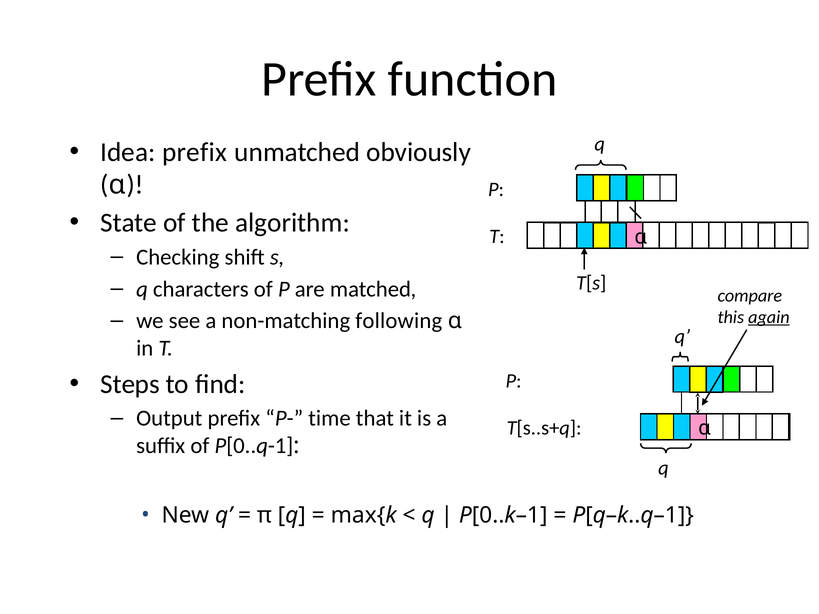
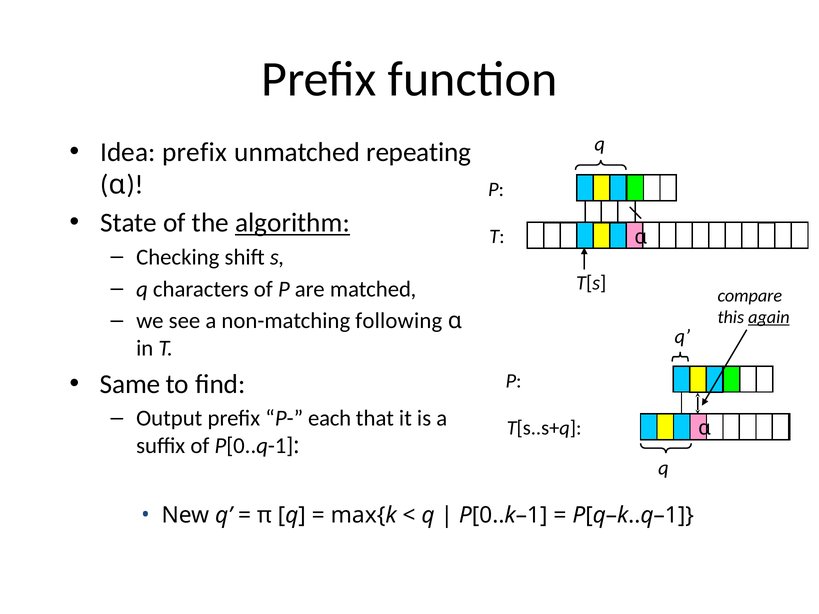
obviously: obviously -> repeating
algorithm underline: none -> present
Steps: Steps -> Same
time: time -> each
